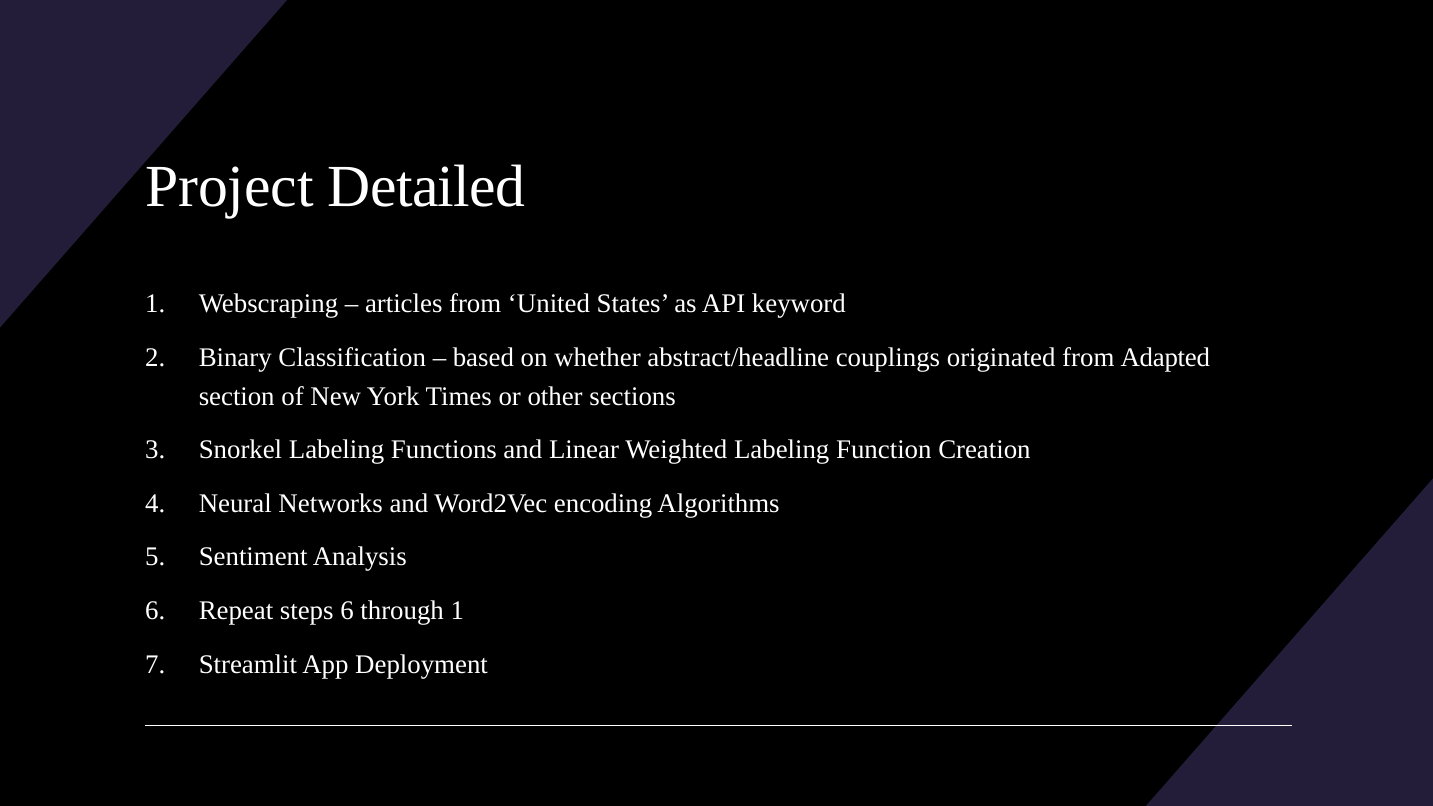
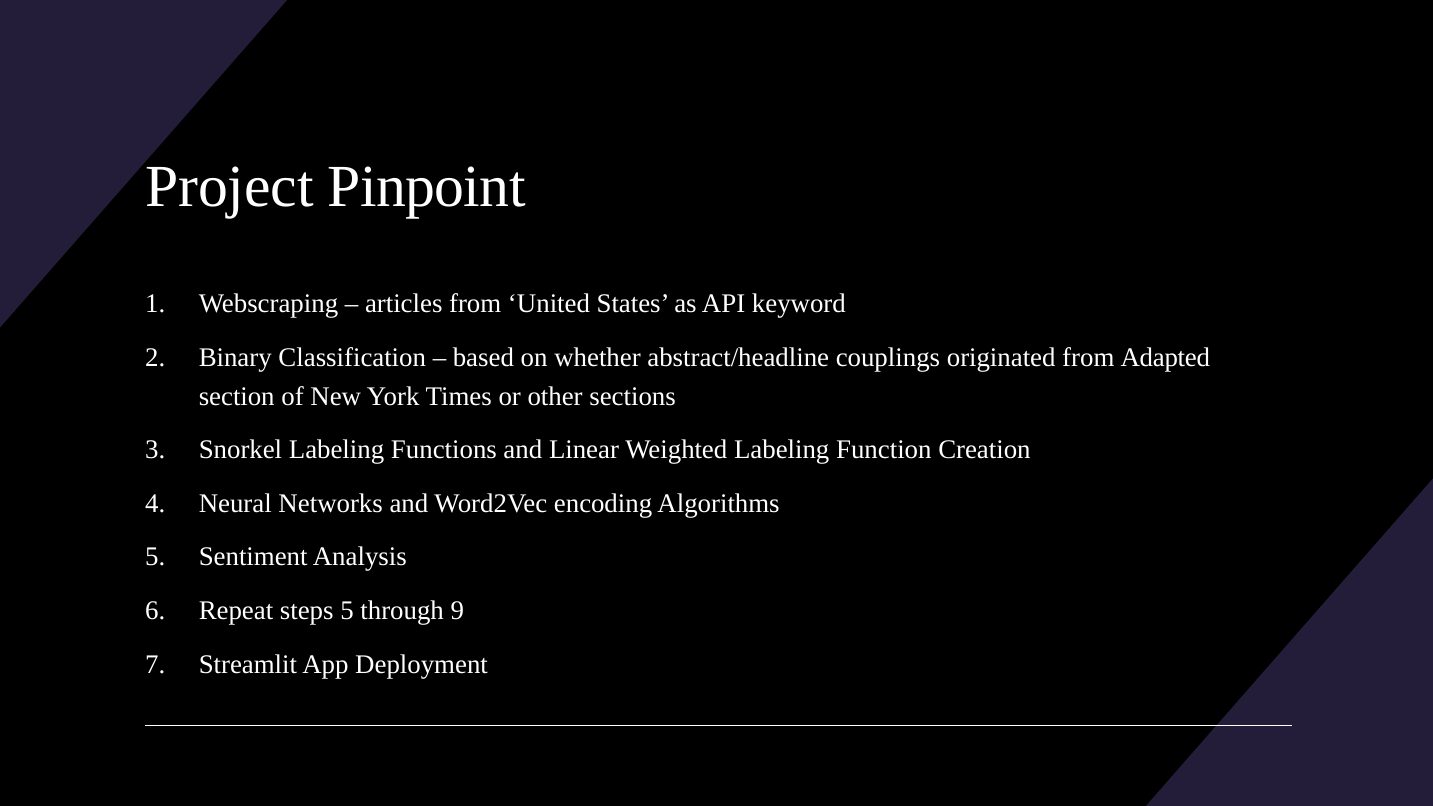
Detailed: Detailed -> Pinpoint
steps 6: 6 -> 5
through 1: 1 -> 9
